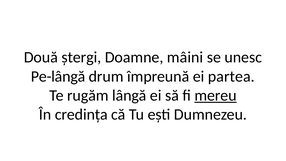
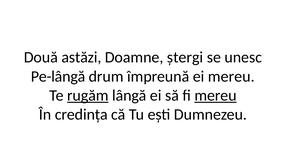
ștergi: ștergi -> astăzi
mâini: mâini -> ștergi
ei partea: partea -> mereu
rugăm underline: none -> present
